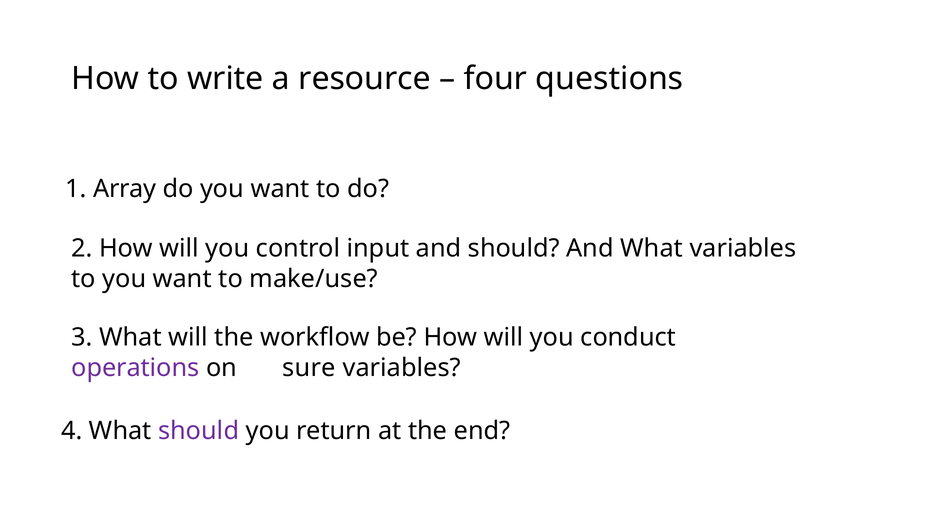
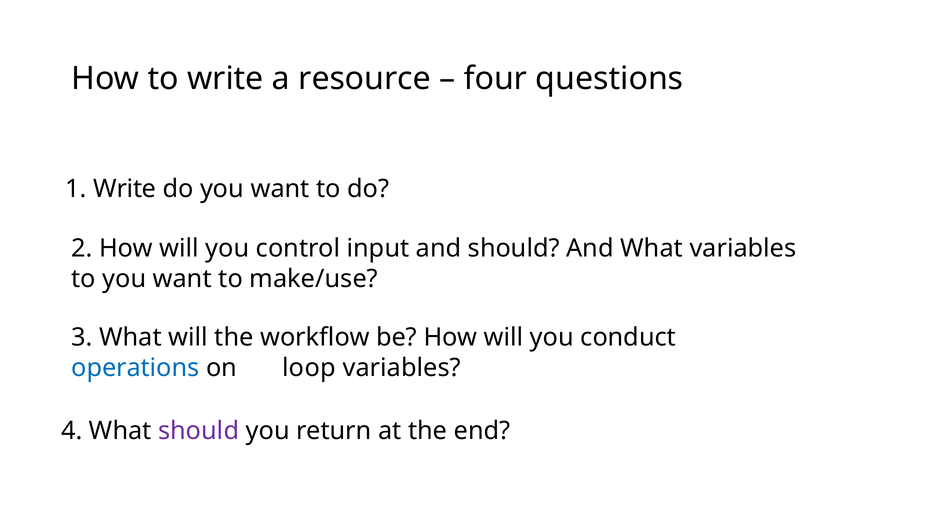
1 Array: Array -> Write
operations colour: purple -> blue
sure: sure -> loop
